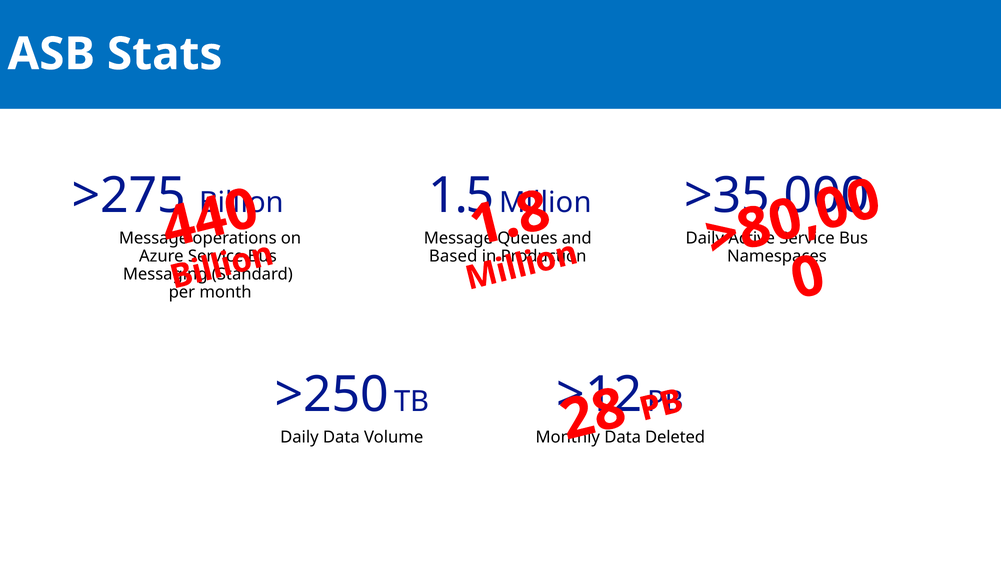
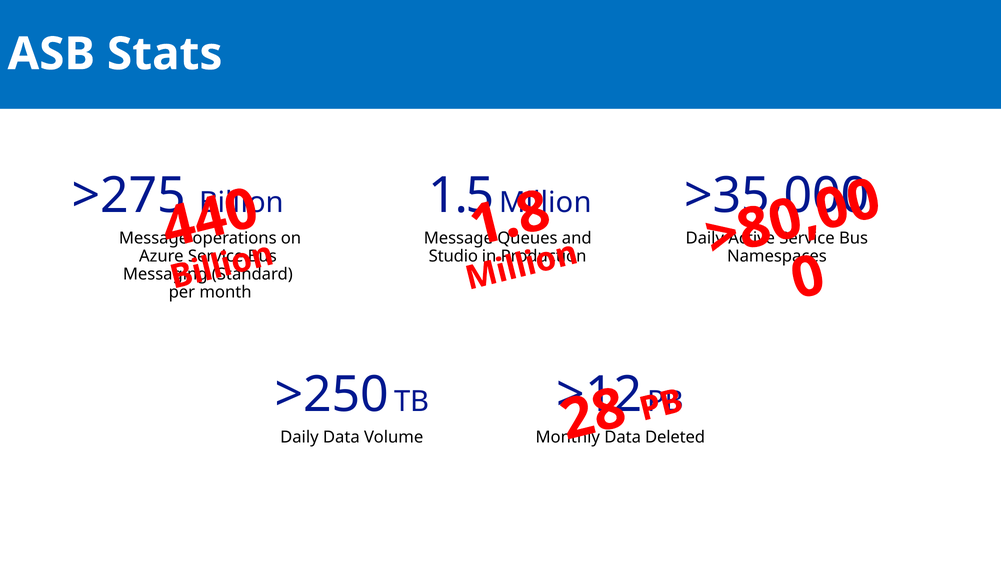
Based: Based -> Studio
